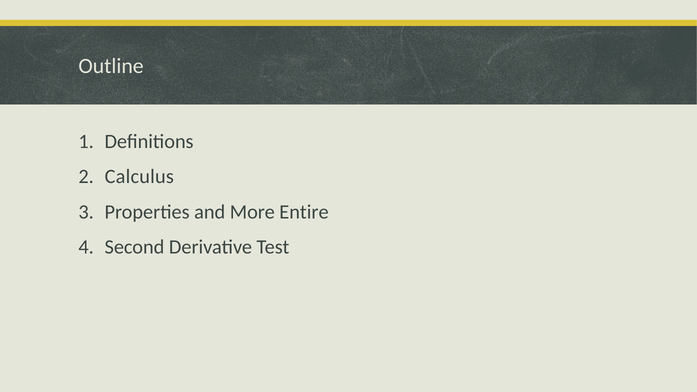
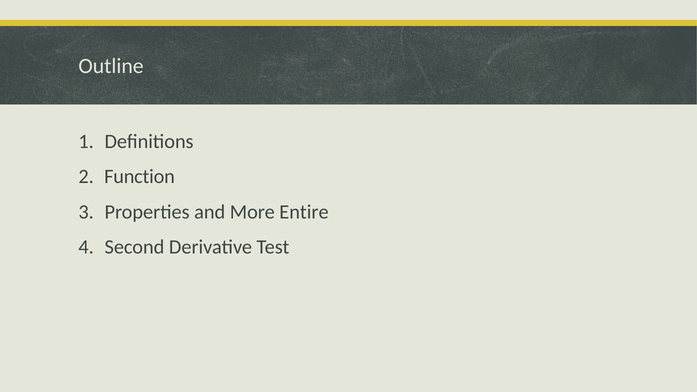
Calculus: Calculus -> Function
